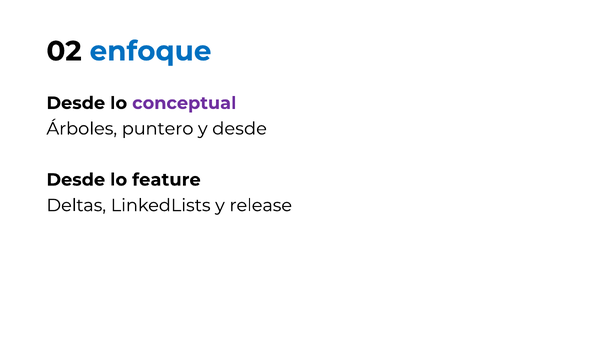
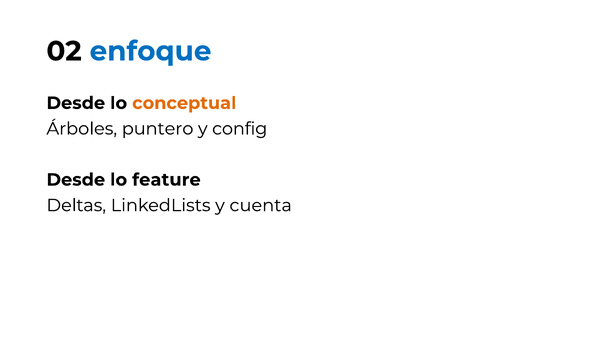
conceptual colour: purple -> orange
y desde: desde -> config
release: release -> cuenta
